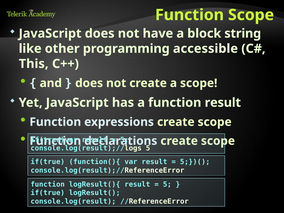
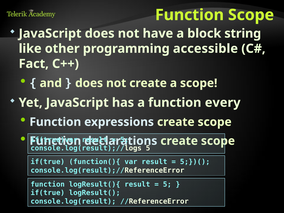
This: This -> Fact
function result: result -> every
